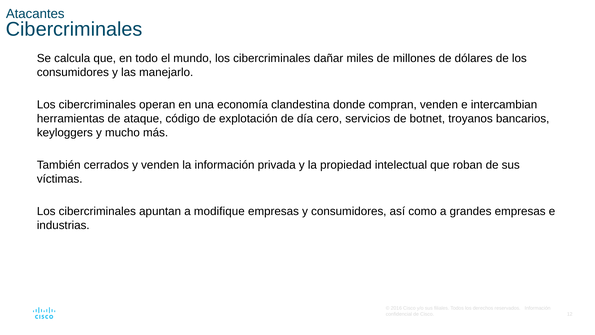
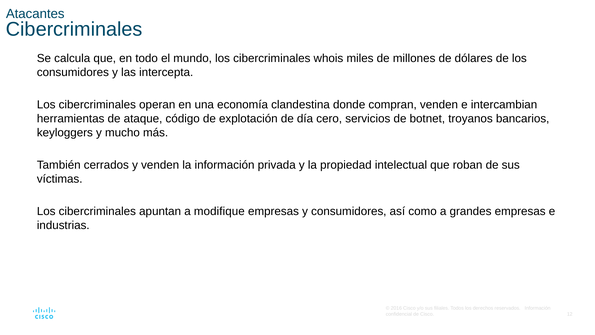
dañar: dañar -> whois
manejarlo: manejarlo -> intercepta
